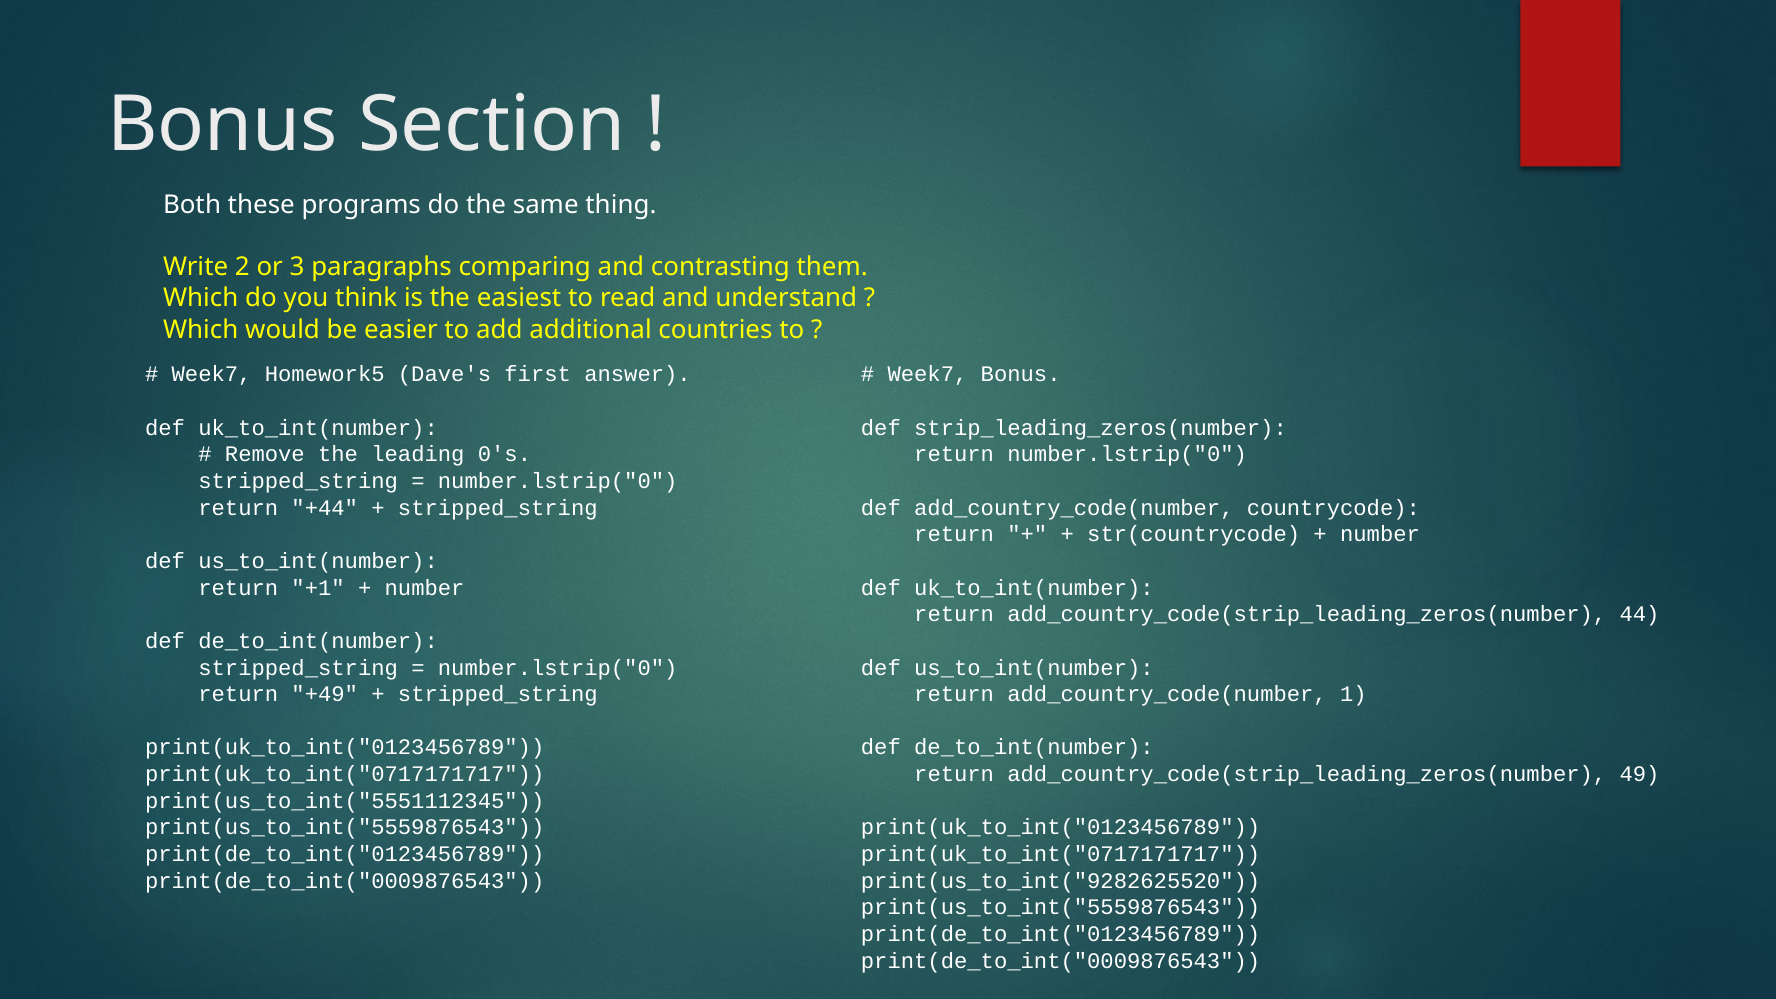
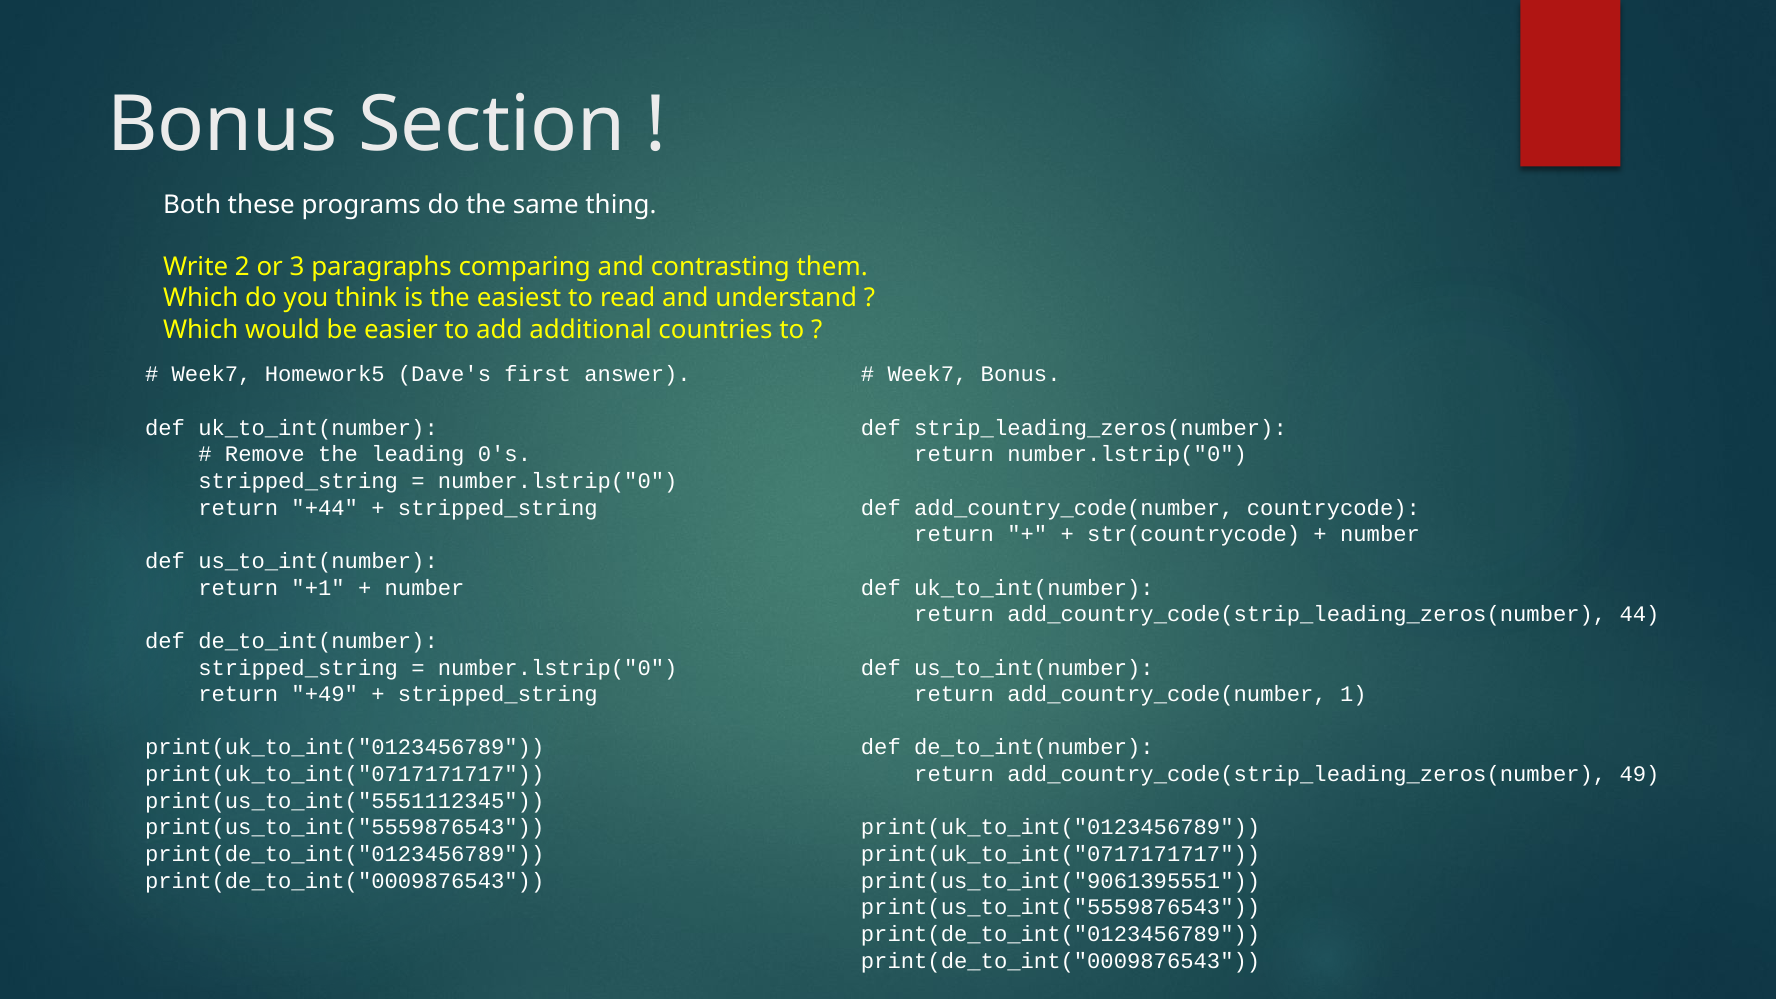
print(us_to_int("9282625520: print(us_to_int("9282625520 -> print(us_to_int("9061395551
